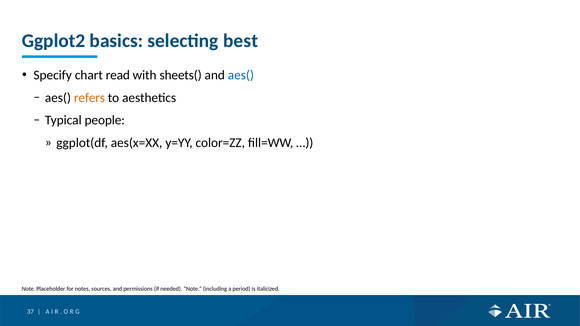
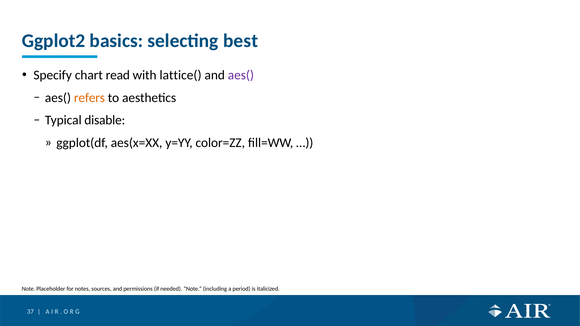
sheets(: sheets( -> lattice(
aes( at (241, 75) colour: blue -> purple
people: people -> disable
